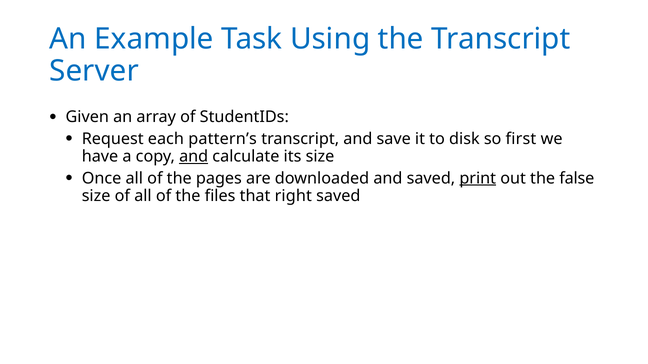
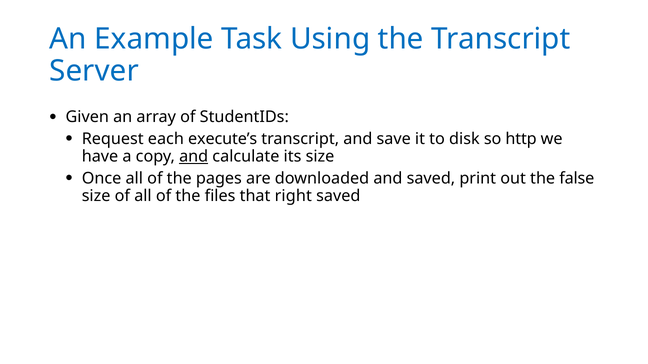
pattern’s: pattern’s -> execute’s
first: first -> http
print underline: present -> none
